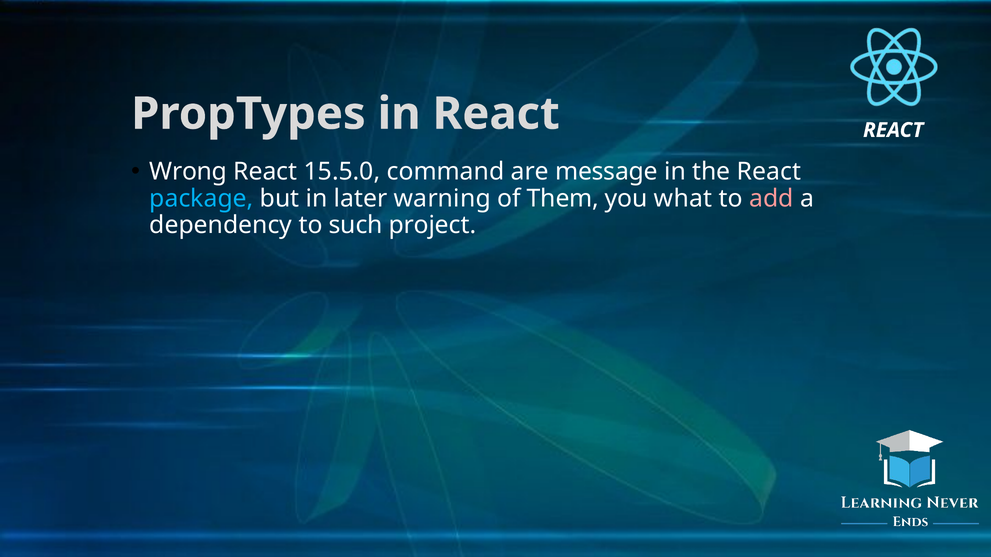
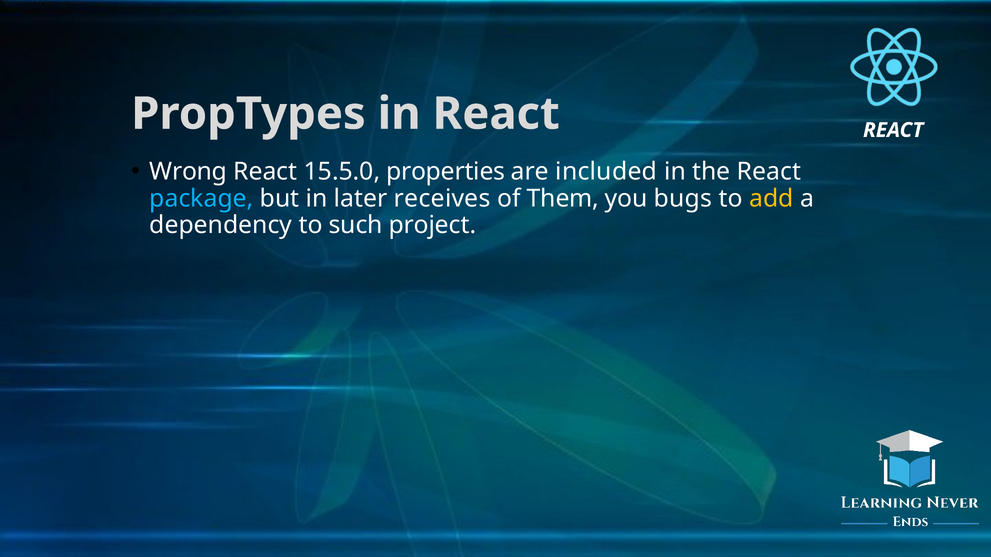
command: command -> properties
message: message -> included
warning: warning -> receives
what: what -> bugs
add colour: pink -> yellow
